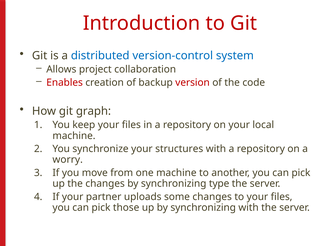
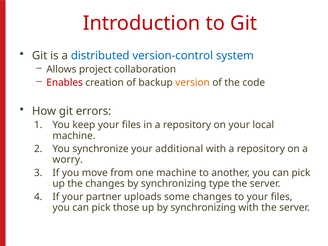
version colour: red -> orange
graph: graph -> errors
structures: structures -> additional
